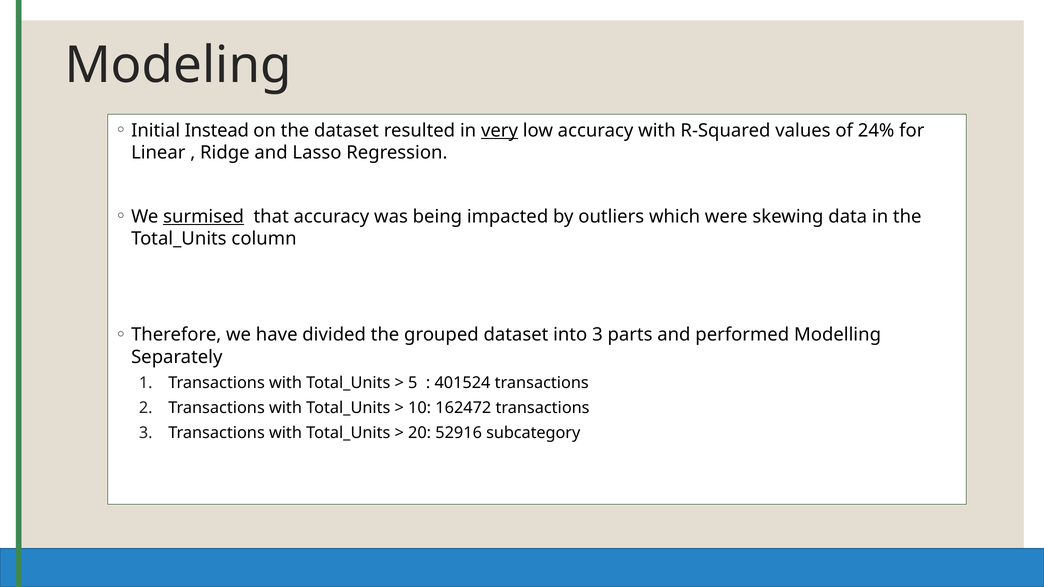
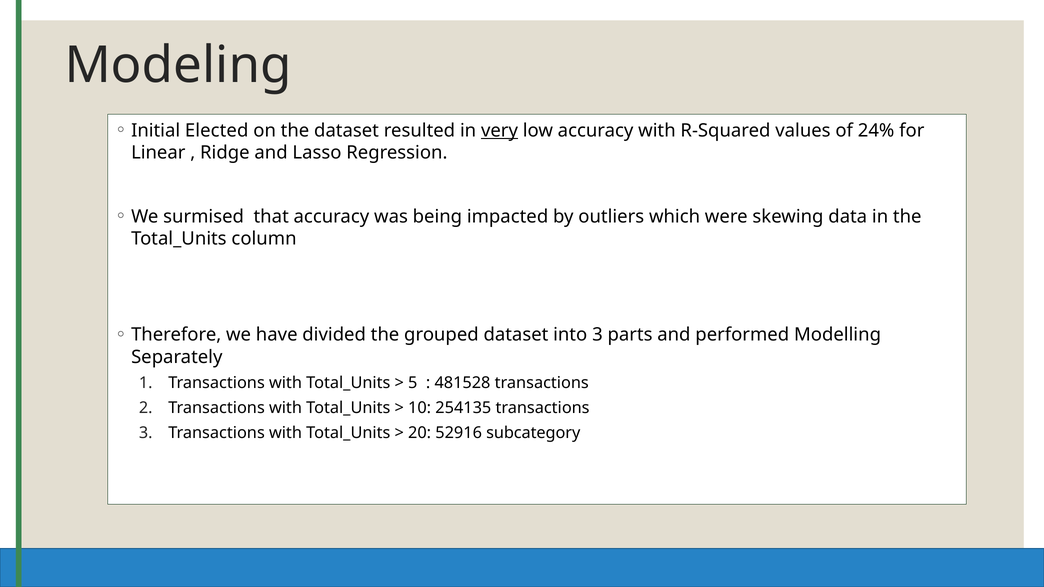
Instead: Instead -> Elected
surmised underline: present -> none
401524: 401524 -> 481528
162472: 162472 -> 254135
